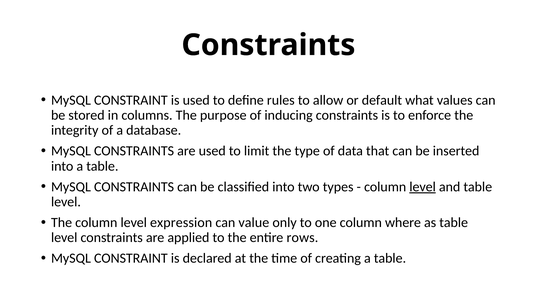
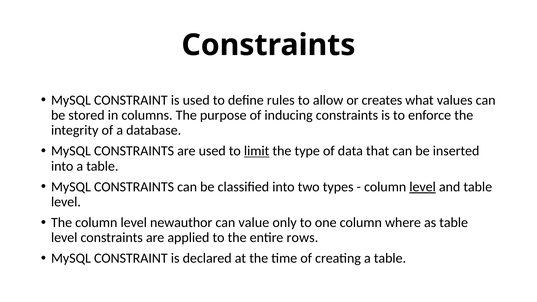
default: default -> creates
limit underline: none -> present
expression: expression -> newauthor
